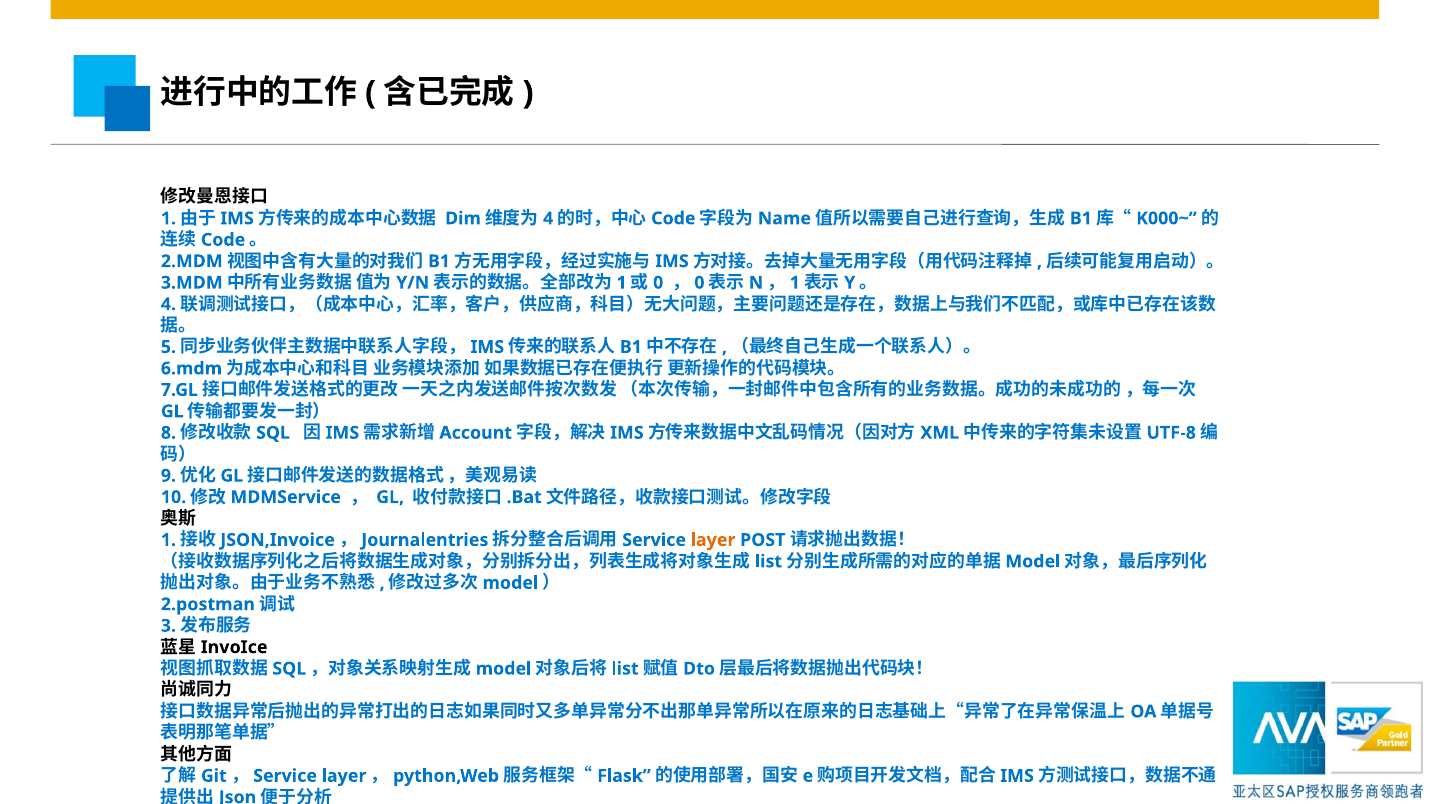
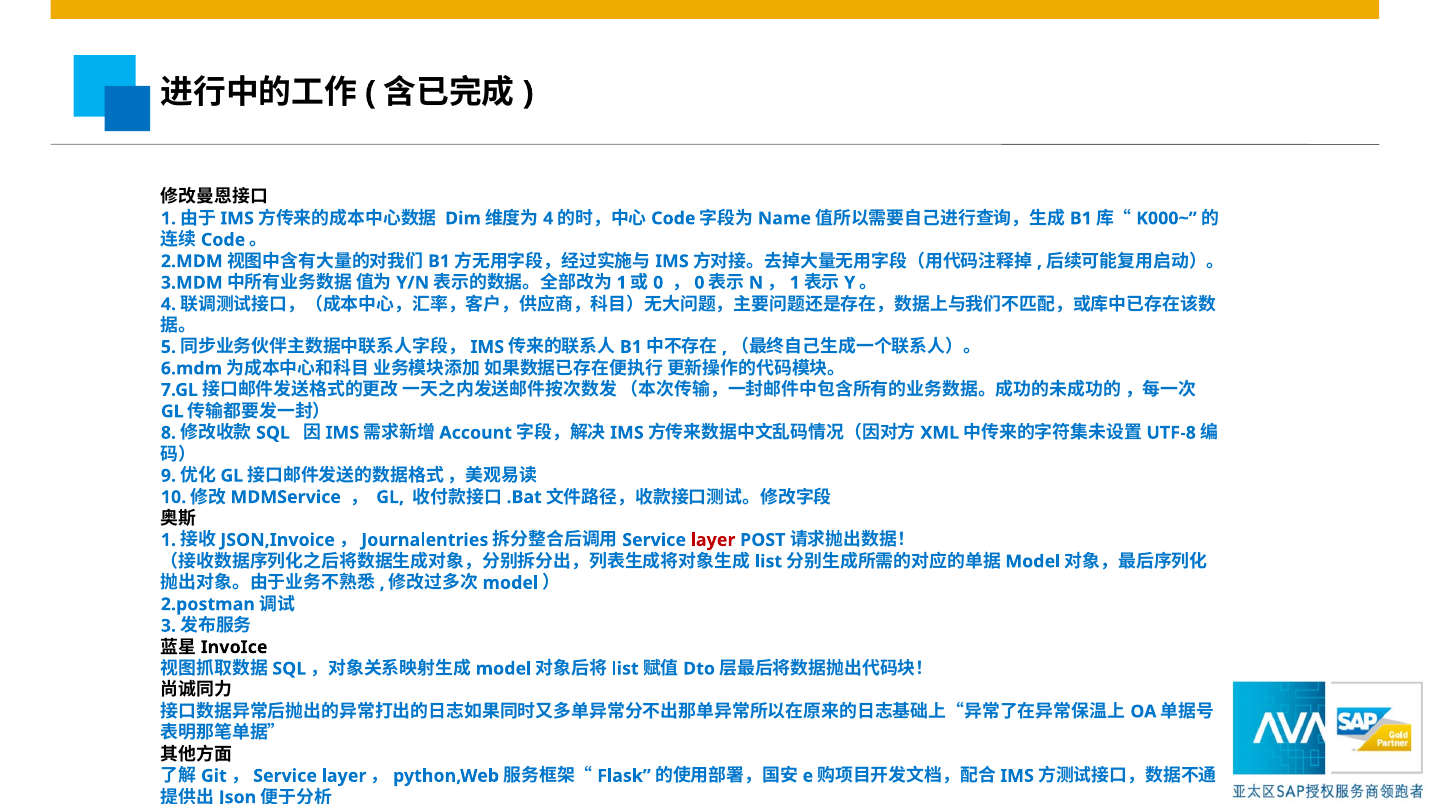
layer at (713, 540) colour: orange -> red
